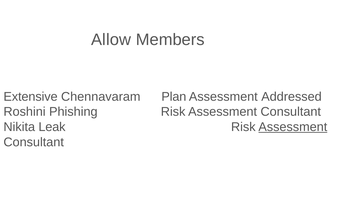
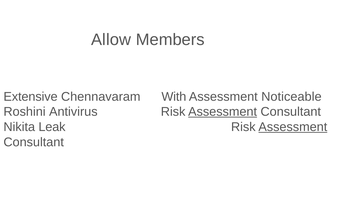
Plan: Plan -> With
Addressed: Addressed -> Noticeable
Phishing: Phishing -> Antivirus
Assessment at (223, 112) underline: none -> present
